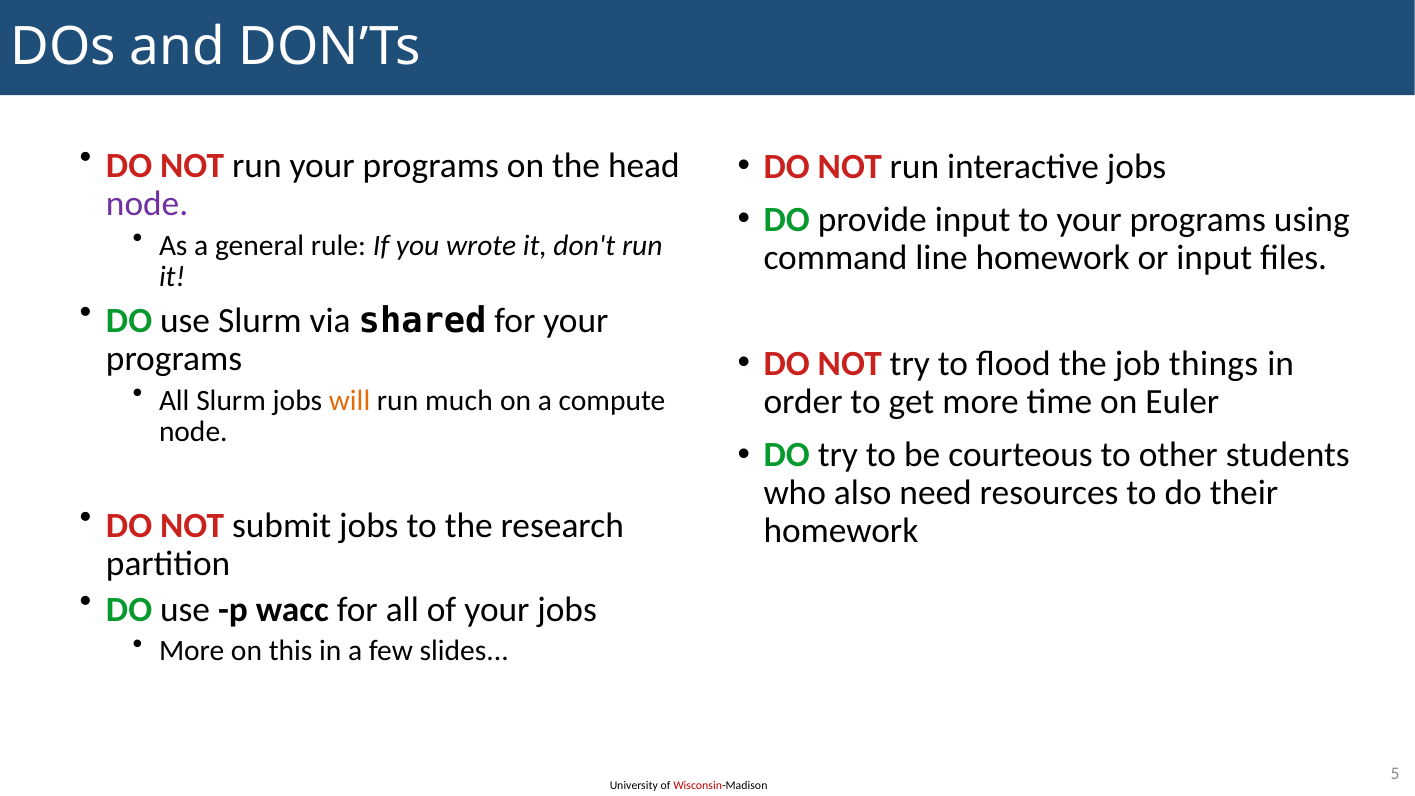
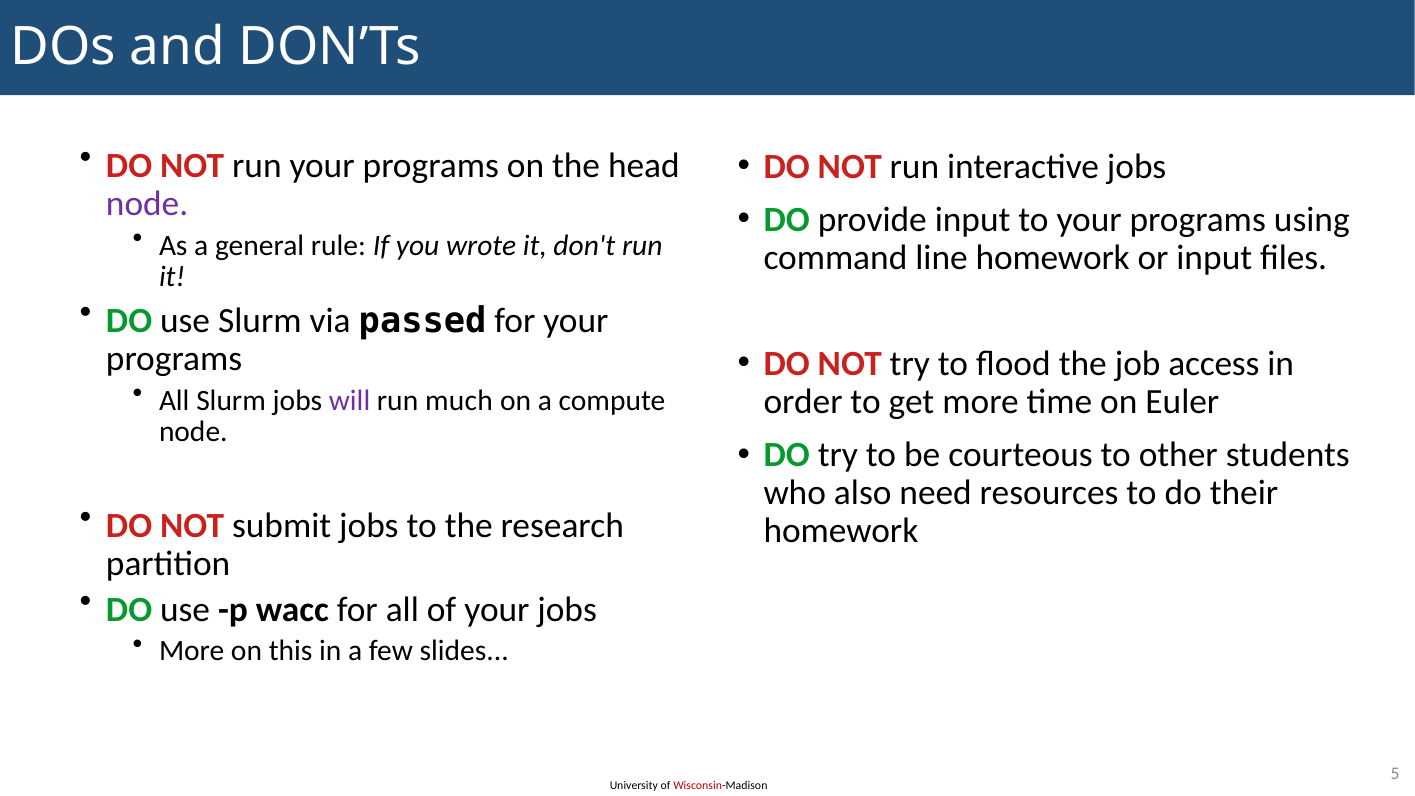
shared: shared -> passed
things: things -> access
will colour: orange -> purple
